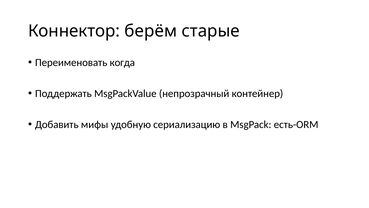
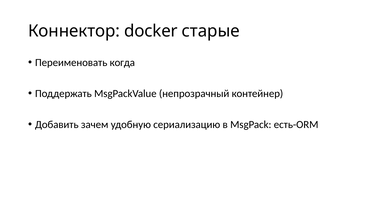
берём: берём -> docker
мифы: мифы -> зачем
